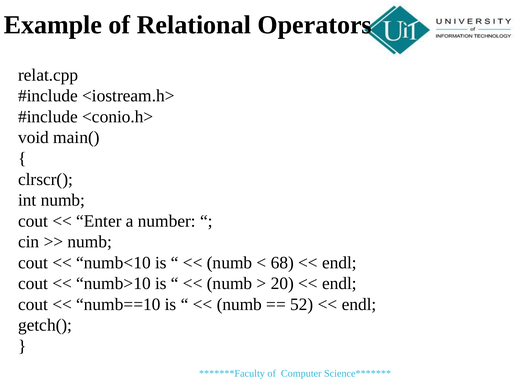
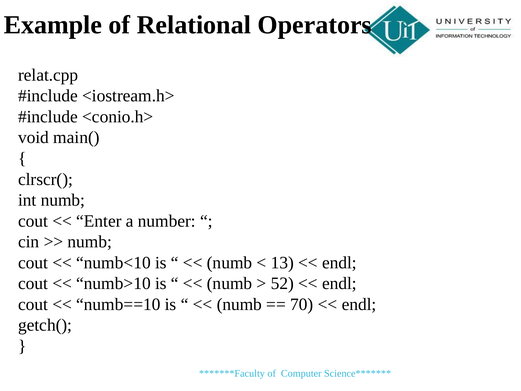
68: 68 -> 13
20: 20 -> 52
52: 52 -> 70
